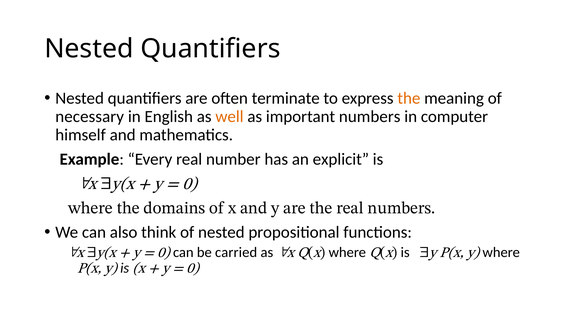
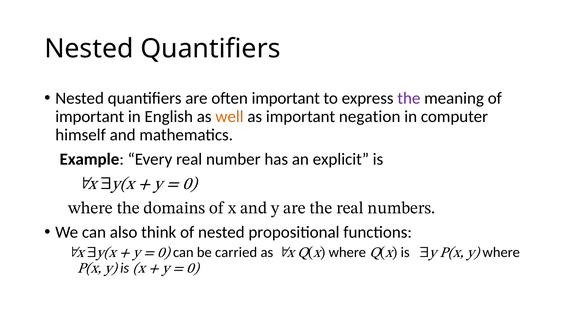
often terminate: terminate -> important
the at (409, 98) colour: orange -> purple
necessary at (90, 117): necessary -> important
important numbers: numbers -> negation
